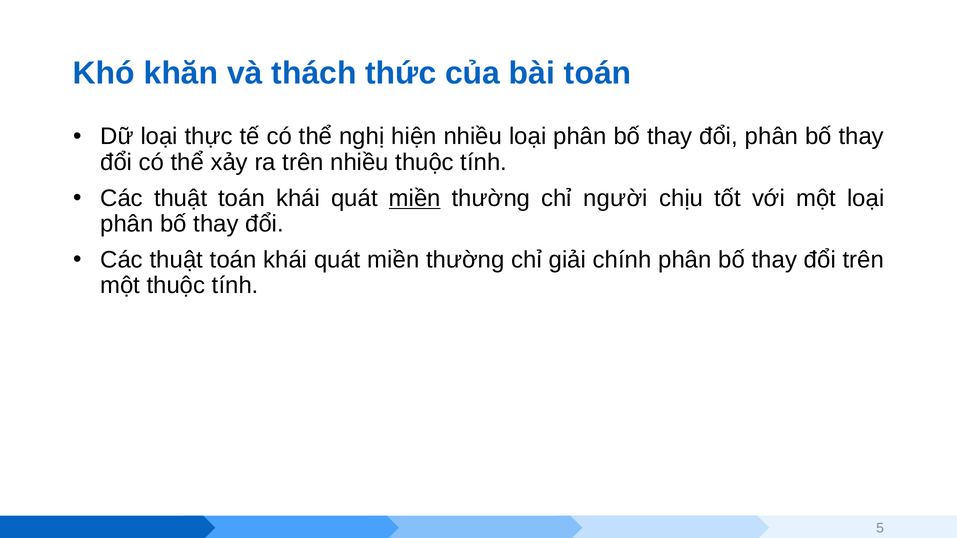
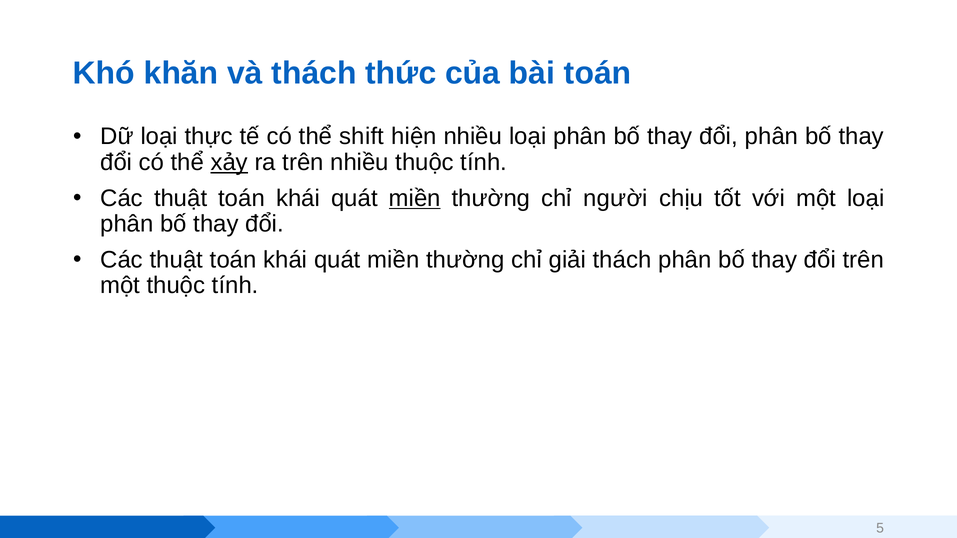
nghị: nghị -> shift
xảy underline: none -> present
giải chính: chính -> thách
